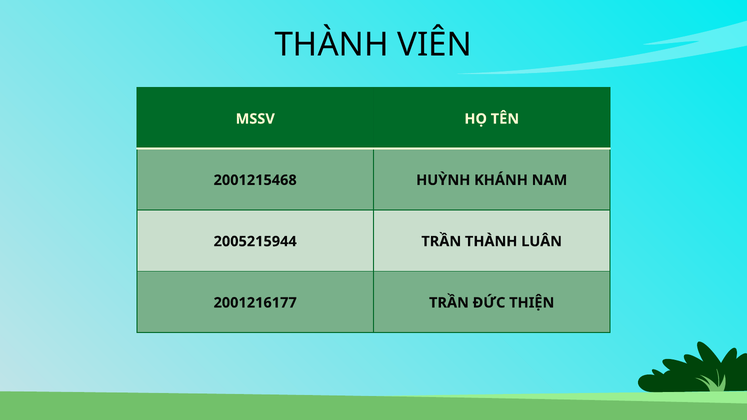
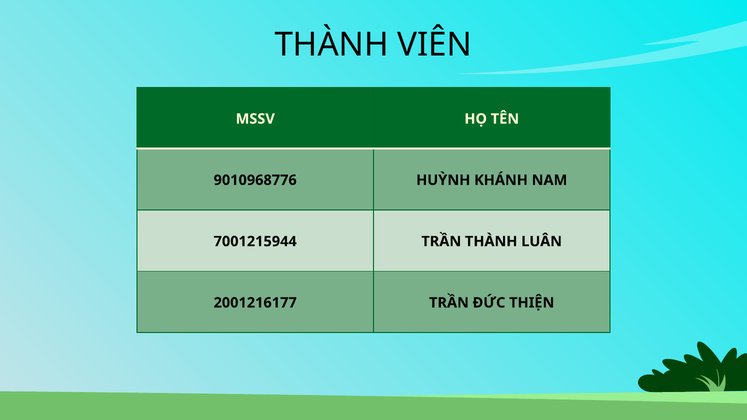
2001215468: 2001215468 -> 9010968776
2005215944: 2005215944 -> 7001215944
